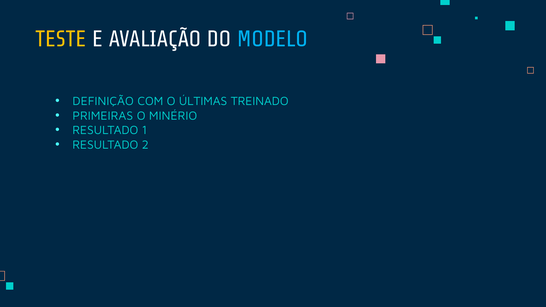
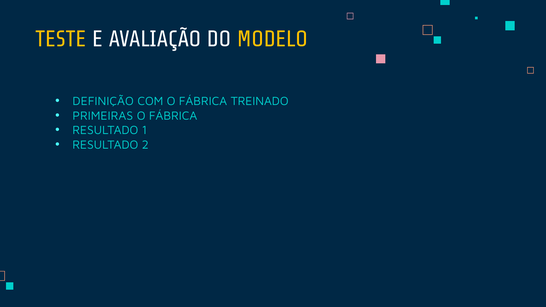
MODELO colour: light blue -> yellow
COM O ÚLTIMAS: ÚLTIMAS -> FÁBRICA
MINÉRIO at (173, 116): MINÉRIO -> FÁBRICA
